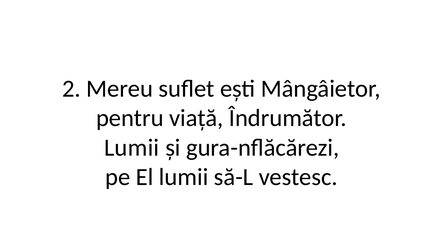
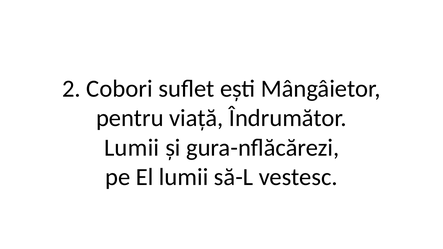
Mereu: Mereu -> Cobori
